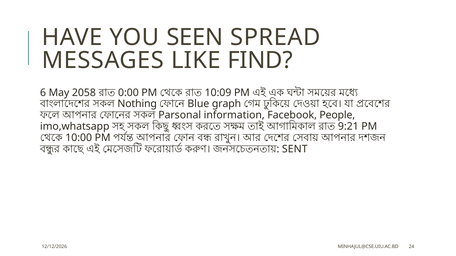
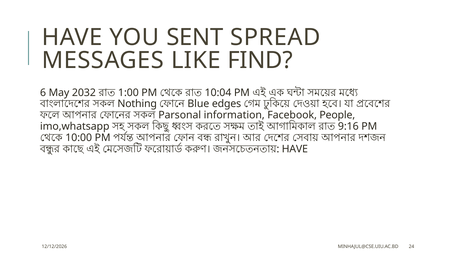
SEEN: SEEN -> SENT
2058: 2058 -> 2032
0:00: 0:00 -> 1:00
10:09: 10:09 -> 10:04
graph: graph -> edges
9:21: 9:21 -> 9:16
SENT at (295, 149): SENT -> HAVE
